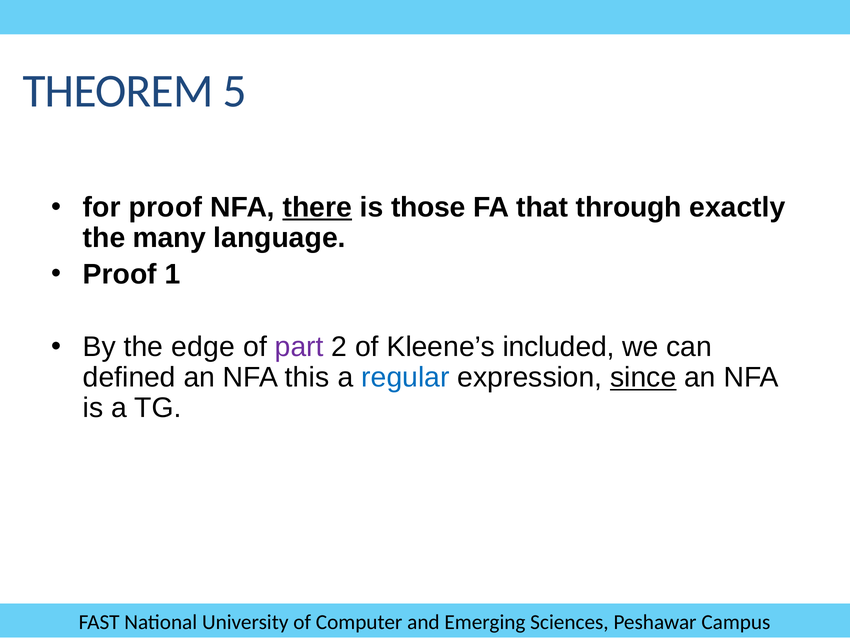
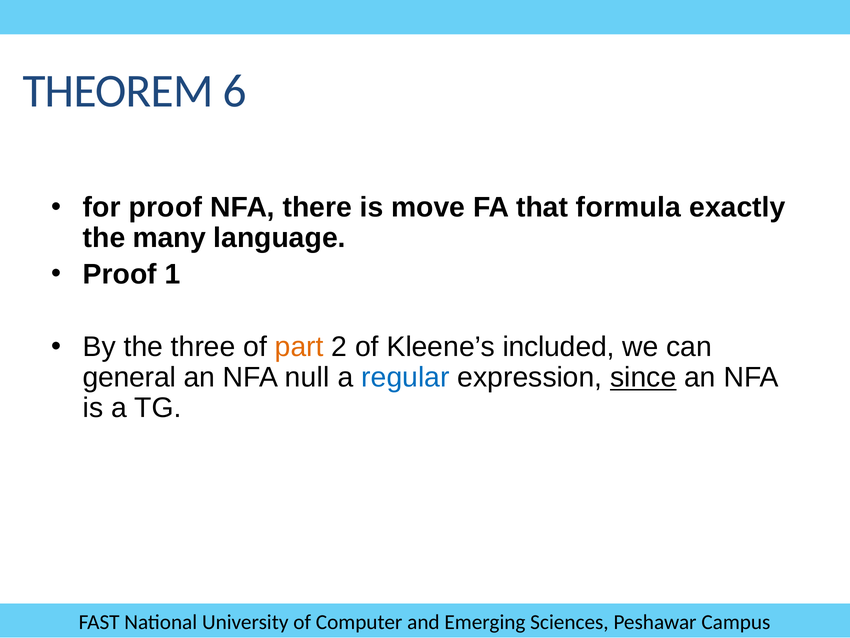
5: 5 -> 6
there underline: present -> none
those: those -> move
through: through -> formula
edge: edge -> three
part colour: purple -> orange
defined: defined -> general
this: this -> null
